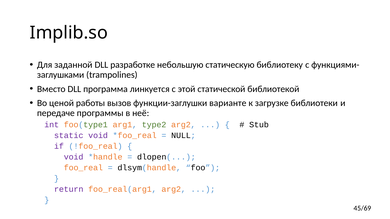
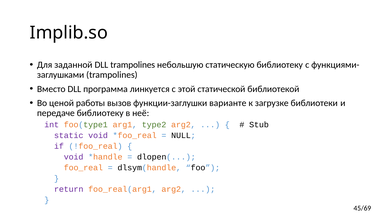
DLL разработке: разработке -> trampolines
передаче программы: программы -> библиотеку
